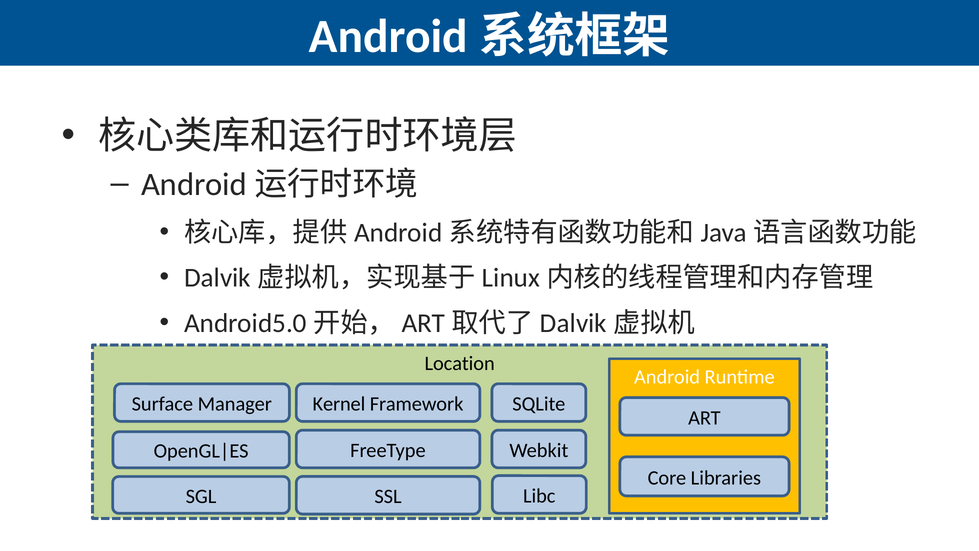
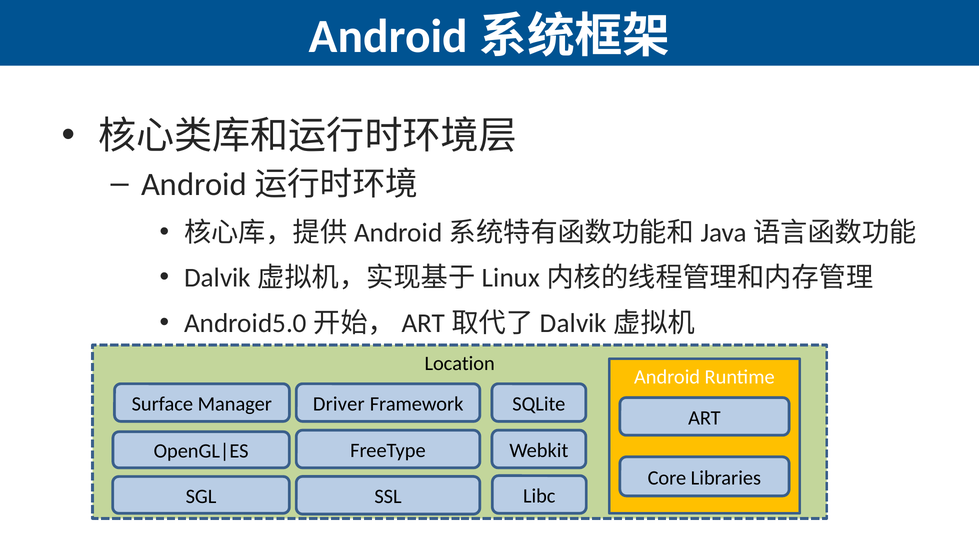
Kernel: Kernel -> Driver
